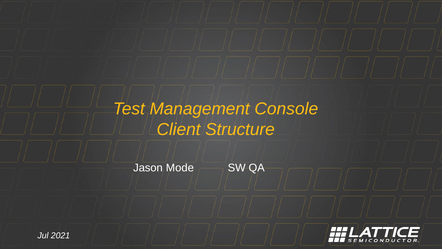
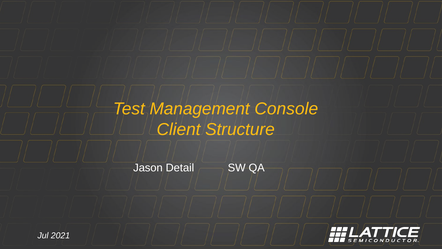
Mode: Mode -> Detail
